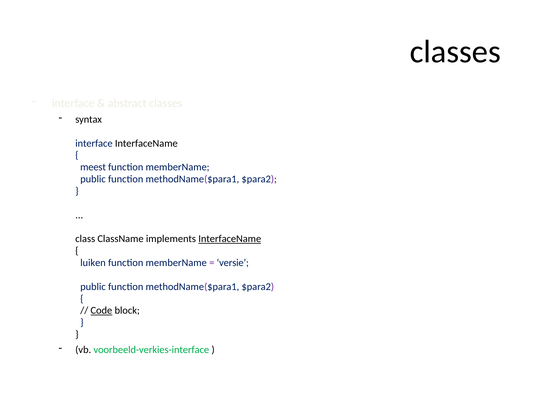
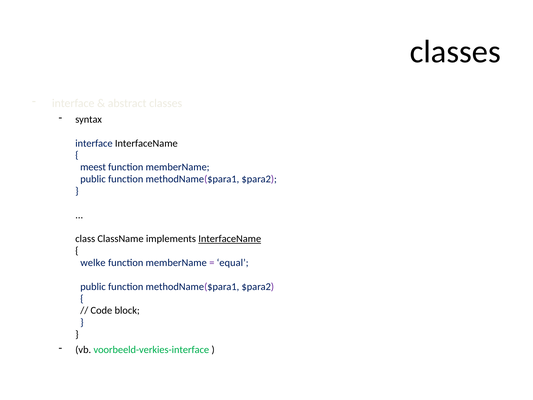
luiken: luiken -> welke
versie: versie -> equal
Code underline: present -> none
